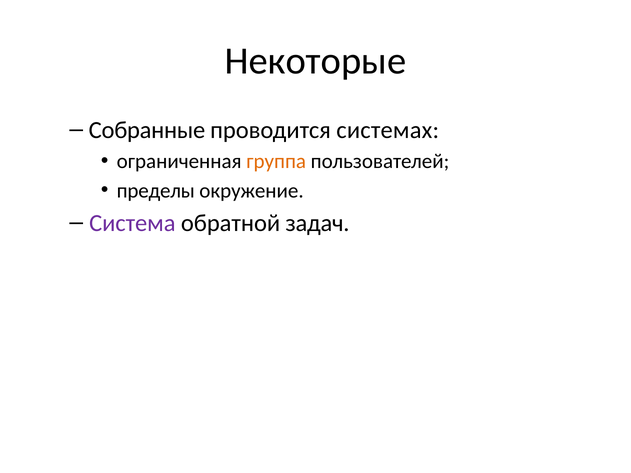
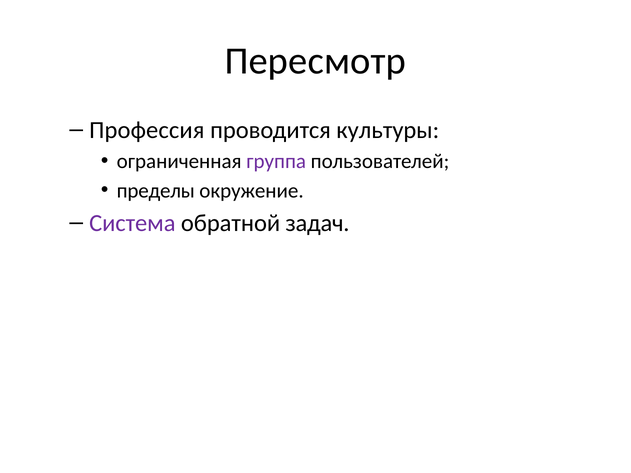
Некоторые: Некоторые -> Пересмотр
Собранные: Собранные -> Профессия
системах: системах -> культуры
группа colour: orange -> purple
